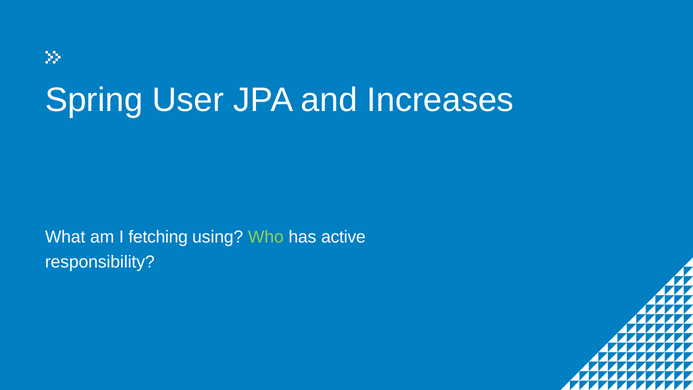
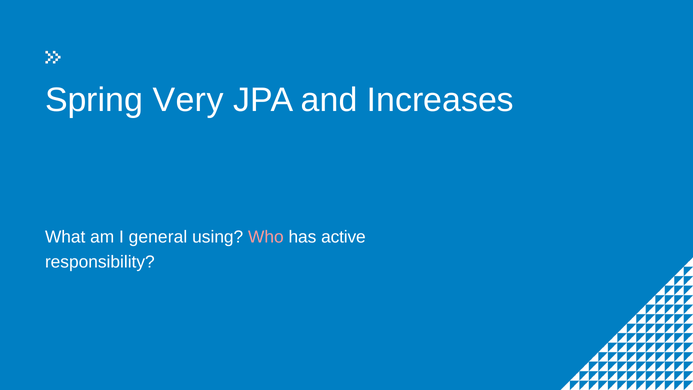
User: User -> Very
fetching: fetching -> general
Who colour: light green -> pink
